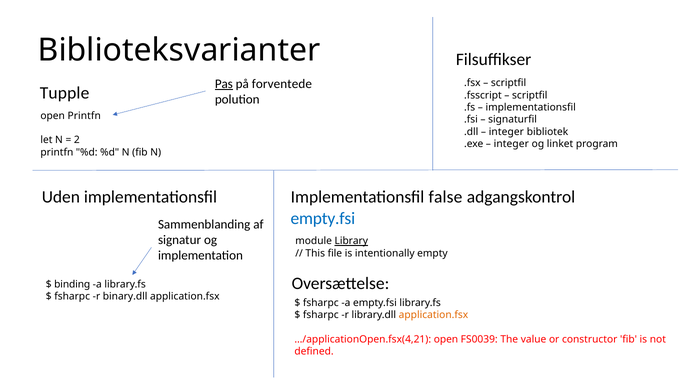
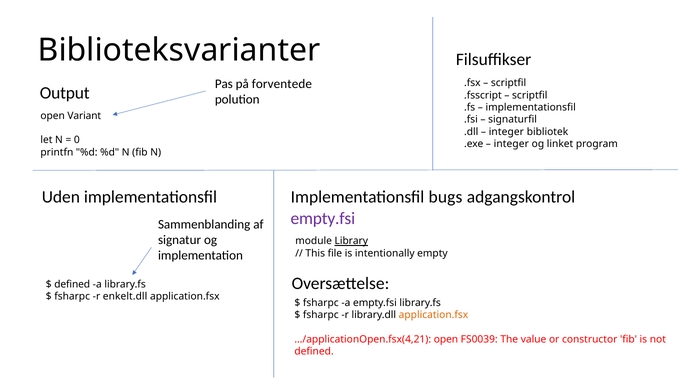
Pas underline: present -> none
Tupple: Tupple -> Output
open Printfn: Printfn -> Variant
2: 2 -> 0
false: false -> bugs
empty.fsi at (323, 219) colour: blue -> purple
binding at (72, 285): binding -> defined
binary.dll: binary.dll -> enkelt.dll
